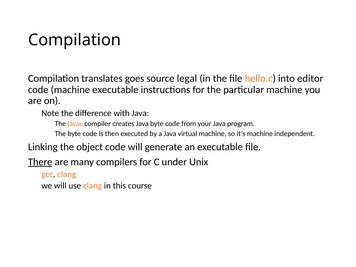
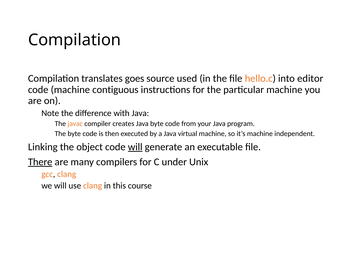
legal: legal -> used
machine executable: executable -> contiguous
will at (135, 147) underline: none -> present
